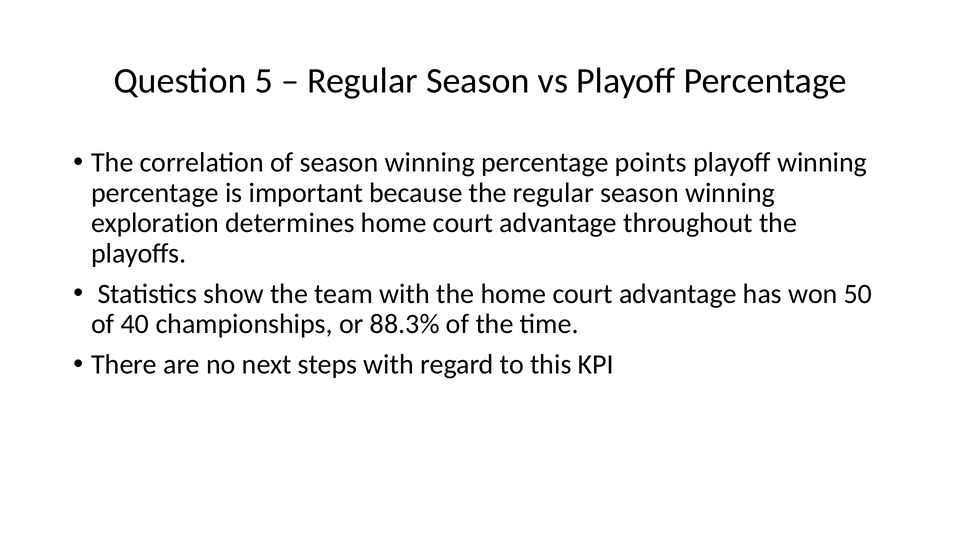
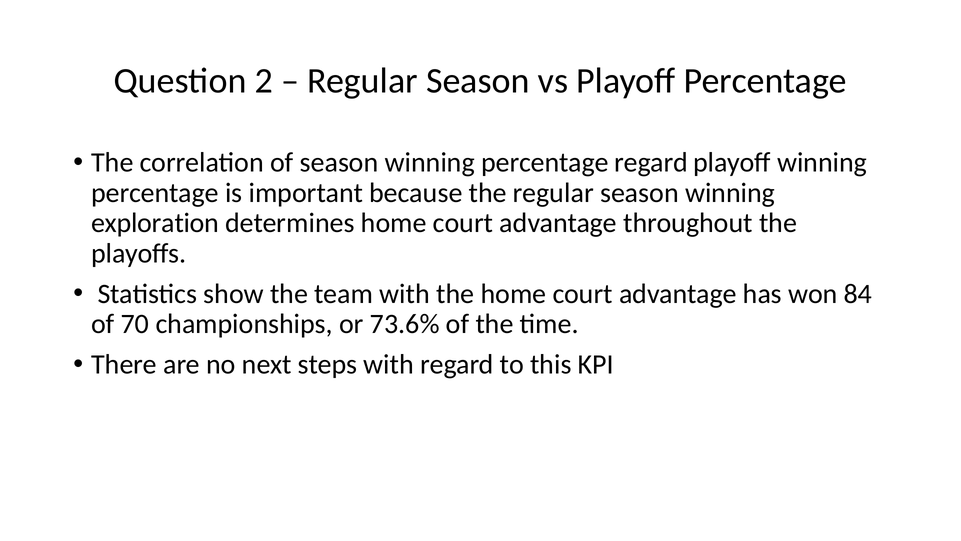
5: 5 -> 2
percentage points: points -> regard
50: 50 -> 84
40: 40 -> 70
88.3%: 88.3% -> 73.6%
